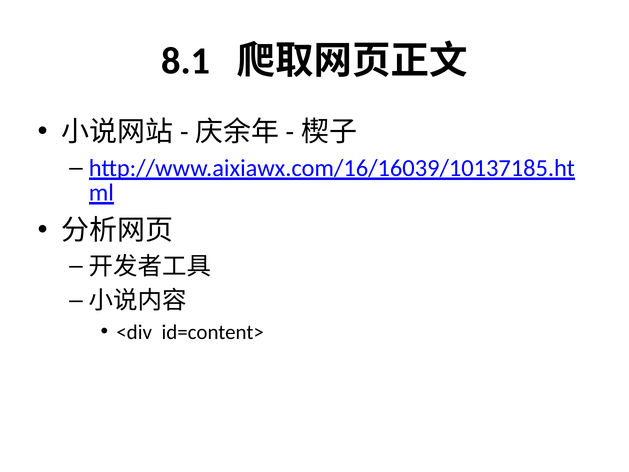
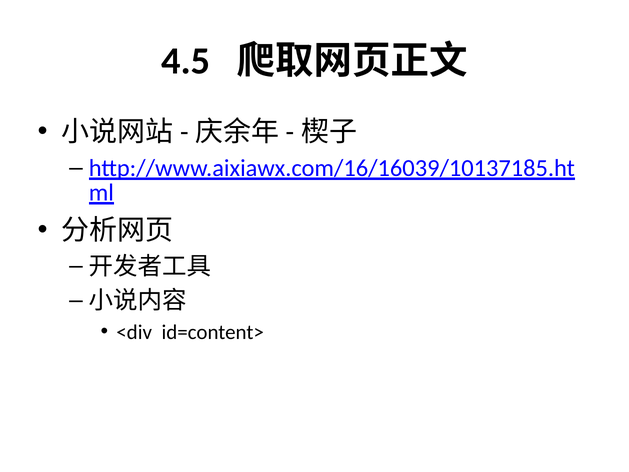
8.1: 8.1 -> 4.5
